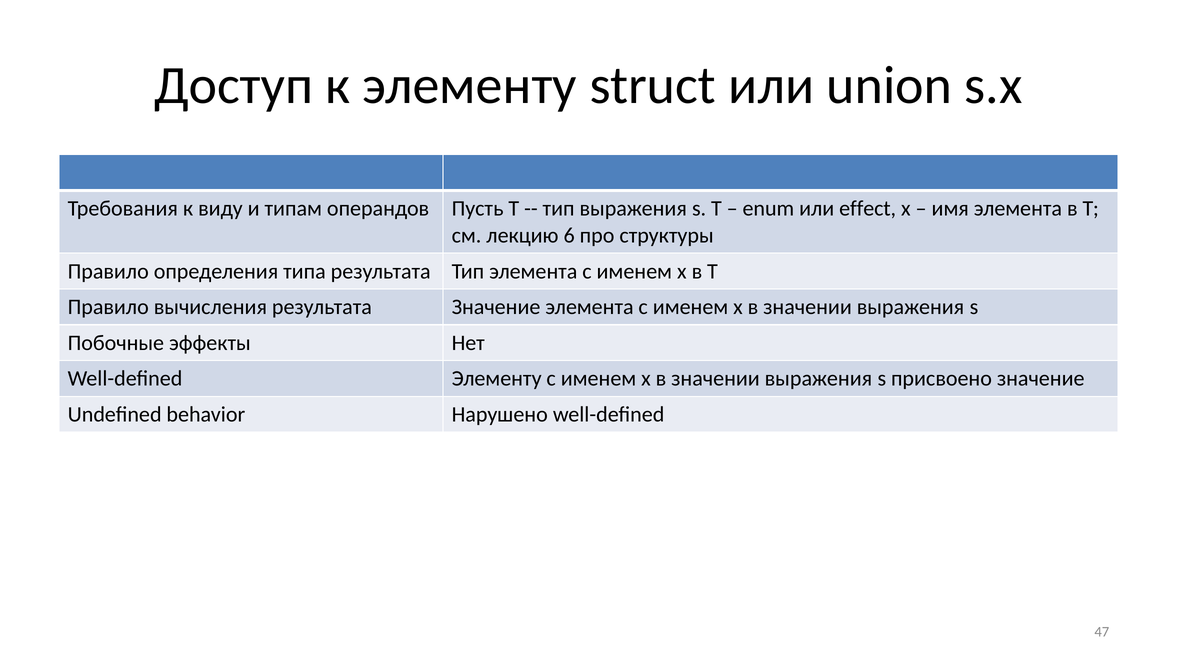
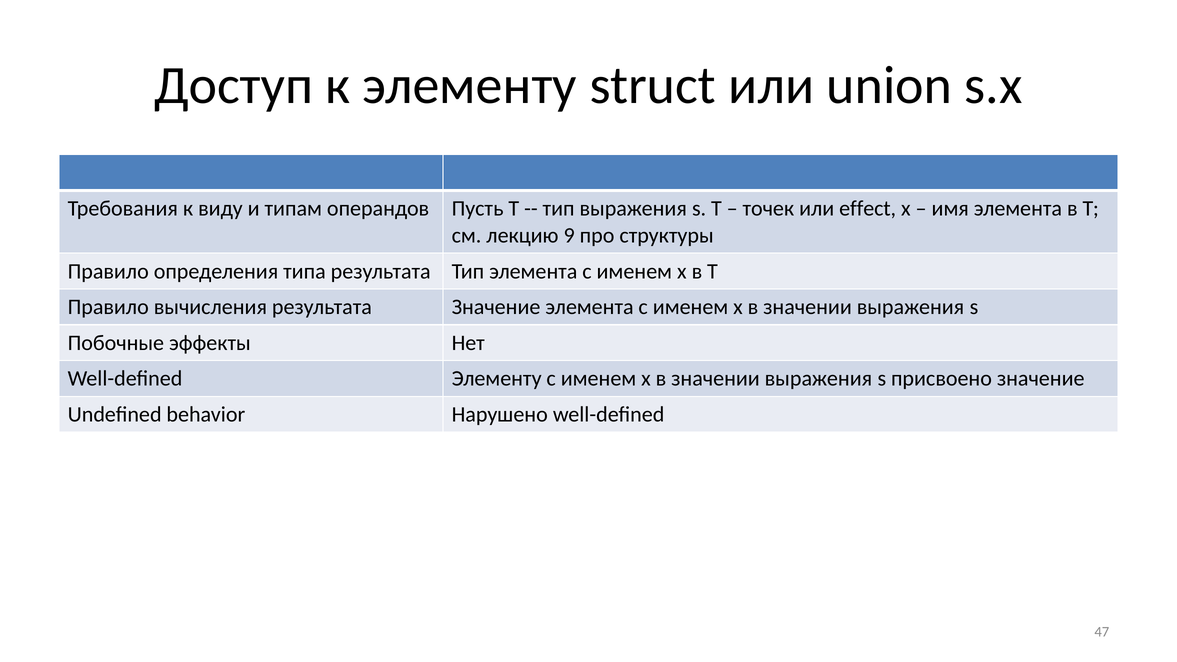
enum: enum -> точек
6: 6 -> 9
